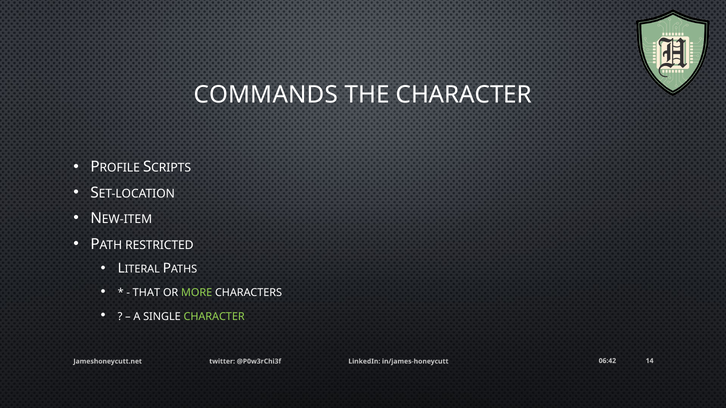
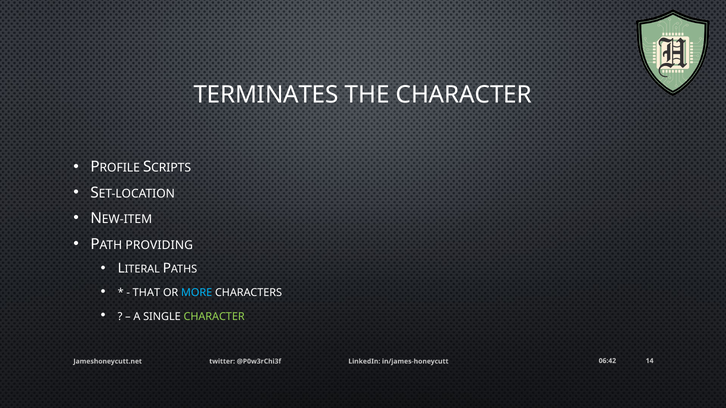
COMMANDS: COMMANDS -> TERMINATES
RESTRICTED: RESTRICTED -> PROVIDING
MORE colour: light green -> light blue
